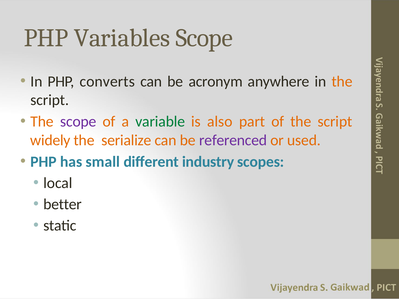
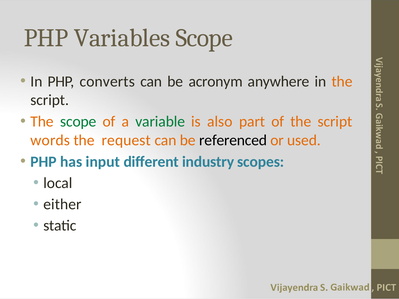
scope at (78, 122) colour: purple -> green
widely: widely -> words
serialize: serialize -> request
referenced colour: purple -> black
small: small -> input
better: better -> either
